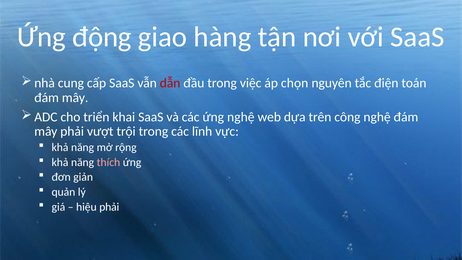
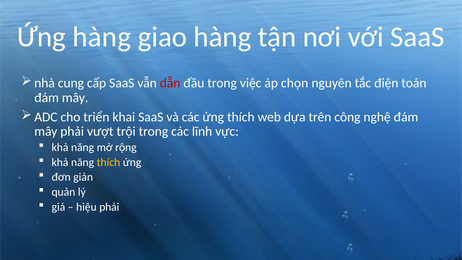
Ứng động: động -> hàng
ứng nghệ: nghệ -> thích
thích at (108, 162) colour: pink -> yellow
